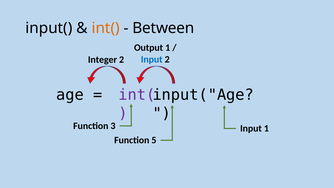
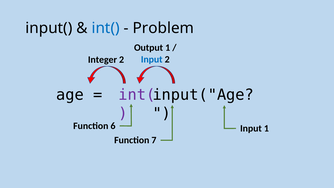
int( at (106, 28) colour: orange -> blue
Between: Between -> Problem
3: 3 -> 6
5: 5 -> 7
